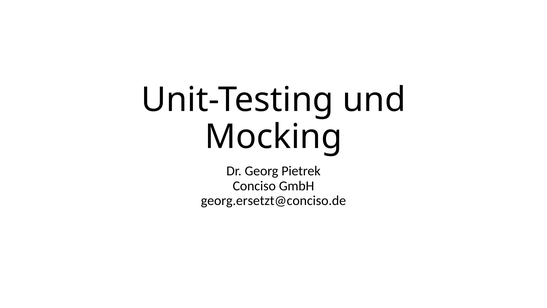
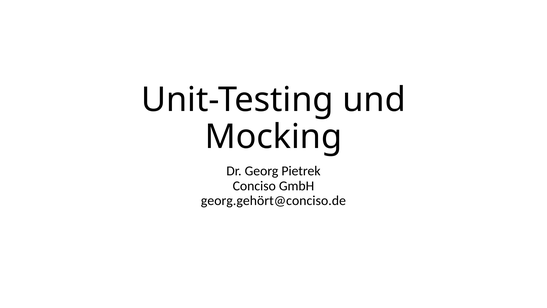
georg.ersetzt@conciso.de: georg.ersetzt@conciso.de -> georg.gehört@conciso.de
